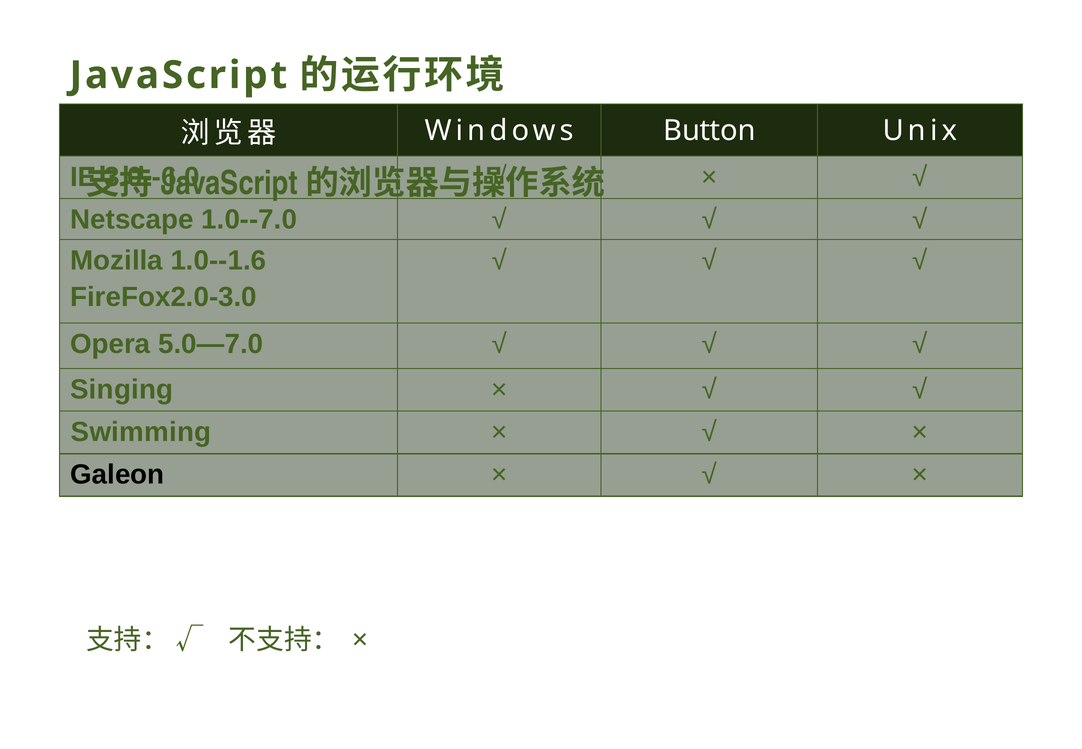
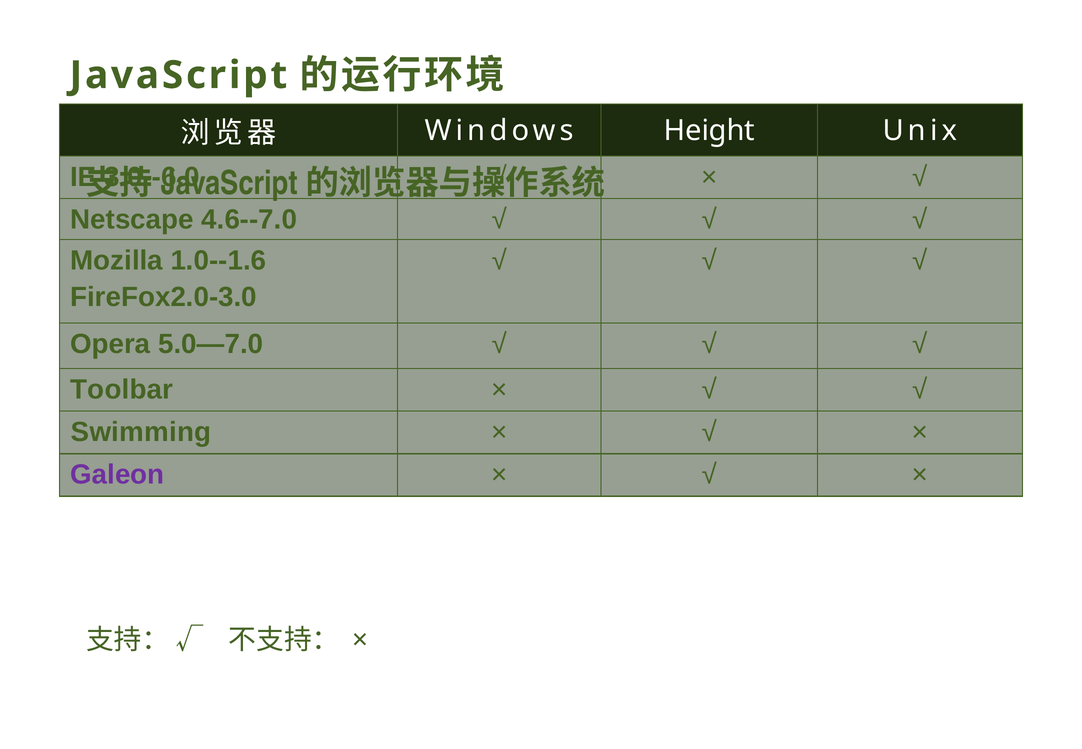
Button: Button -> Height
1.0--7.0: 1.0--7.0 -> 4.6--7.0
Singing: Singing -> Toolbar
Galeon colour: black -> purple
